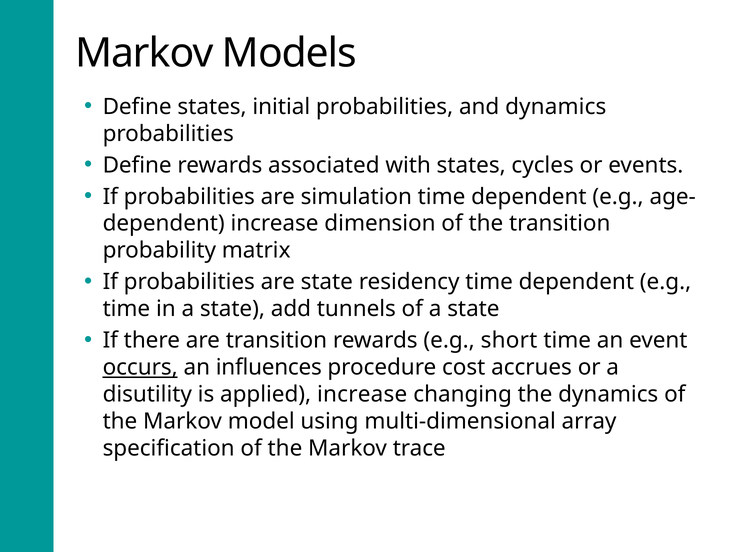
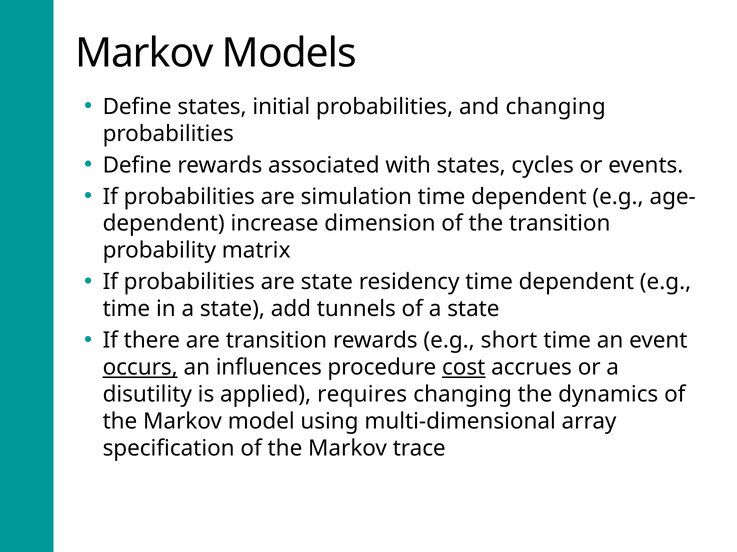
and dynamics: dynamics -> changing
cost underline: none -> present
applied increase: increase -> requires
